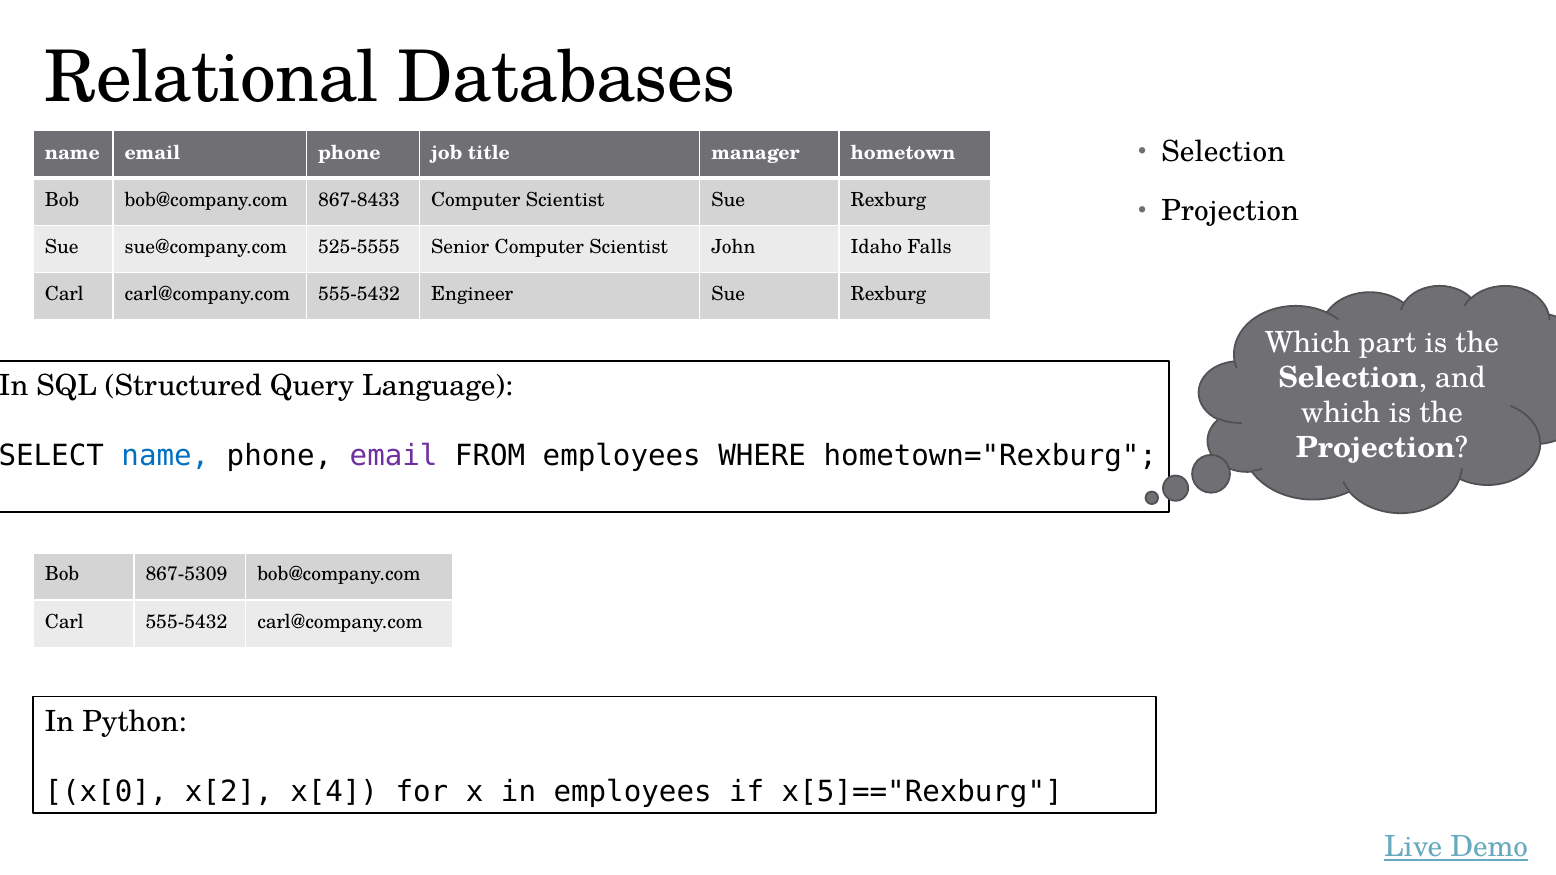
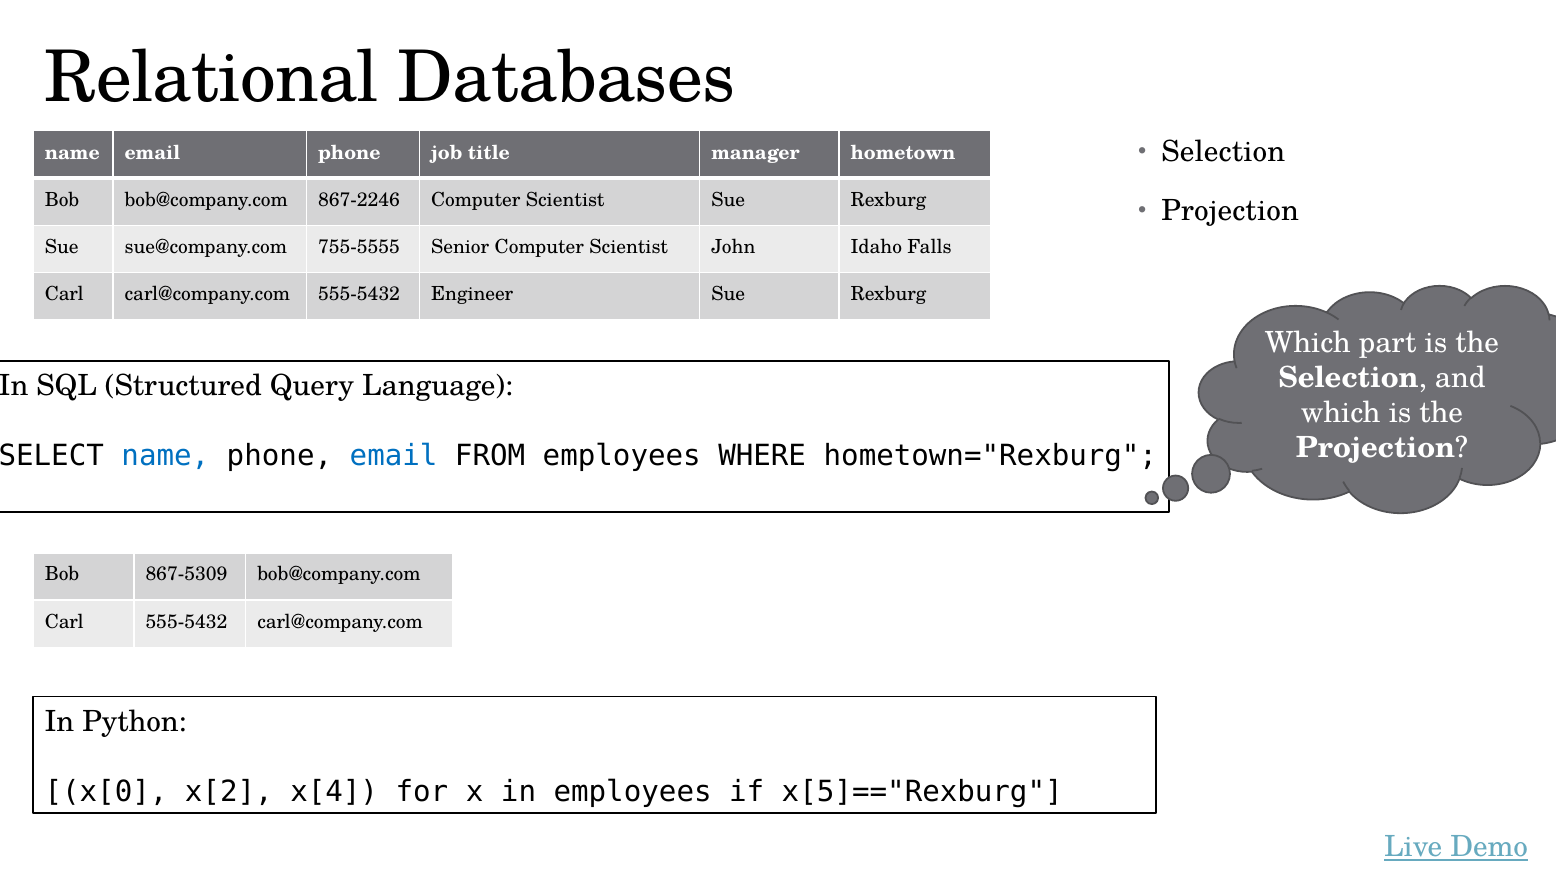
867-8433: 867-8433 -> 867-2246
525-5555: 525-5555 -> 755-5555
email at (394, 456) colour: purple -> blue
